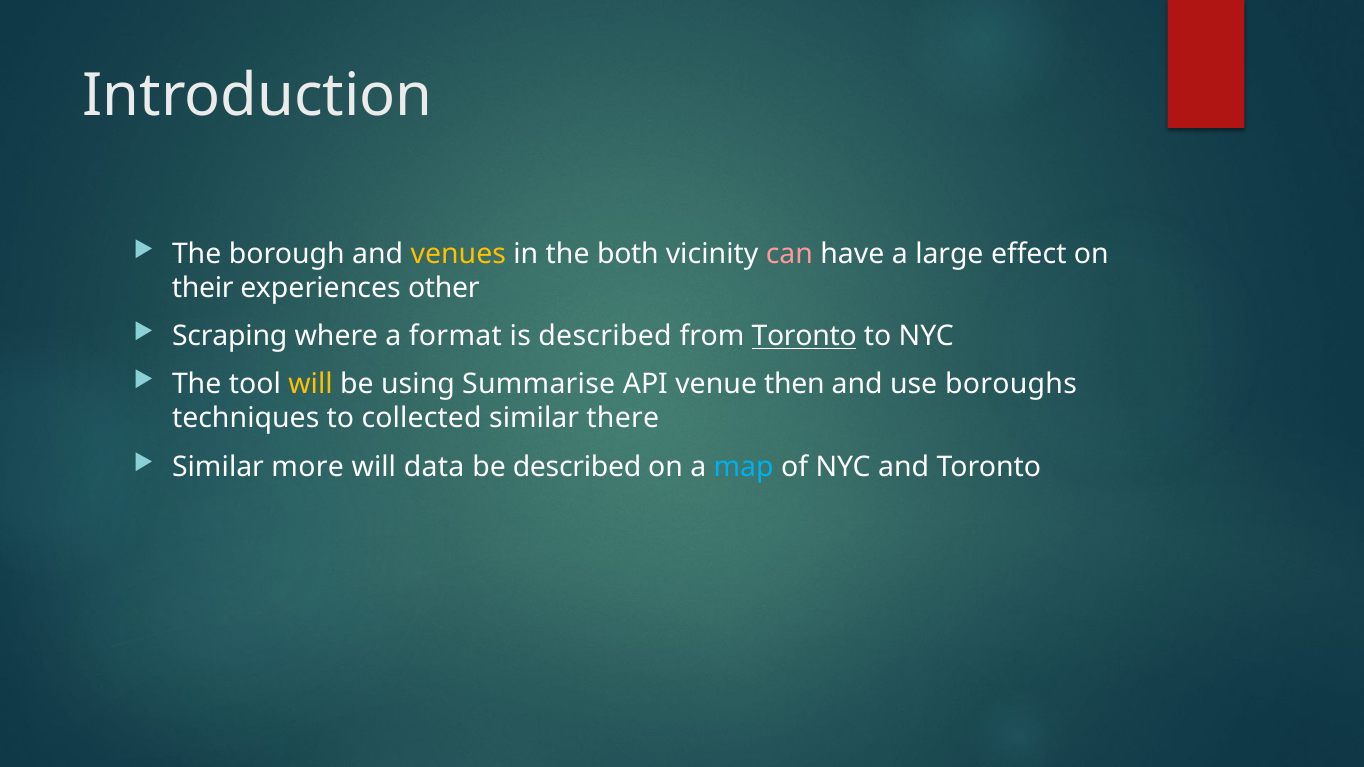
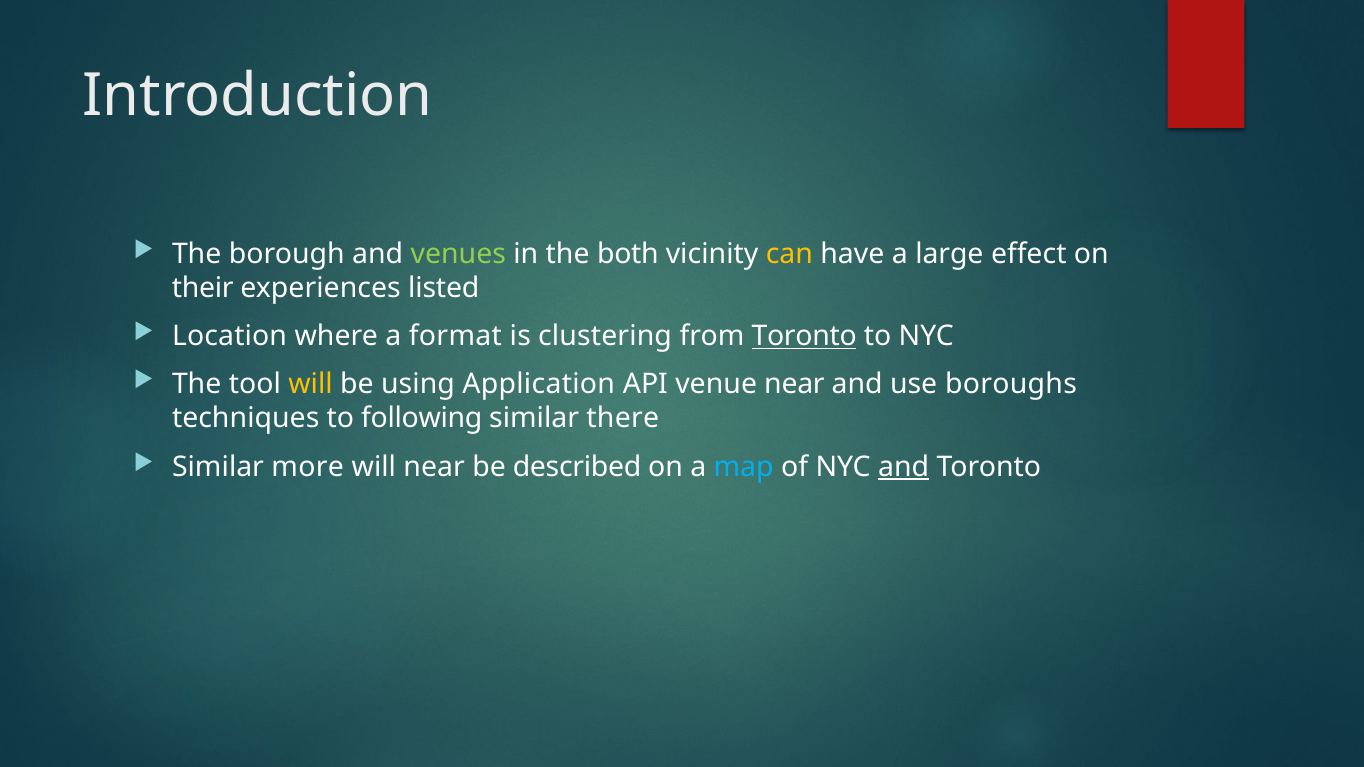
venues colour: yellow -> light green
can colour: pink -> yellow
other: other -> listed
Scraping: Scraping -> Location
is described: described -> clustering
Summarise: Summarise -> Application
venue then: then -> near
collected: collected -> following
will data: data -> near
and at (904, 467) underline: none -> present
